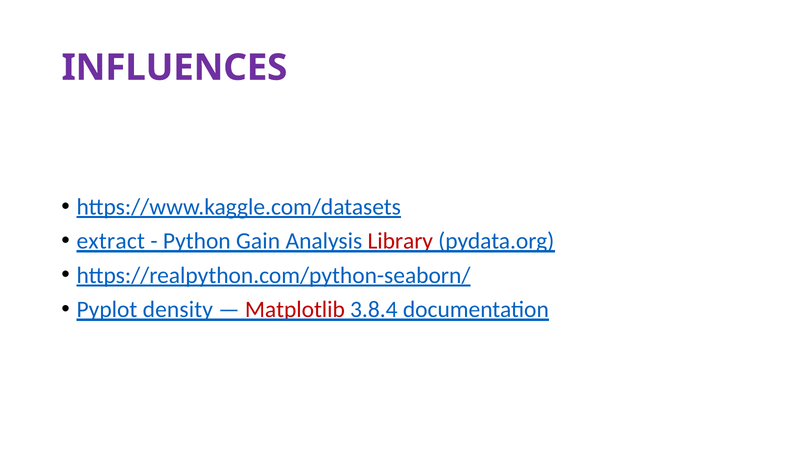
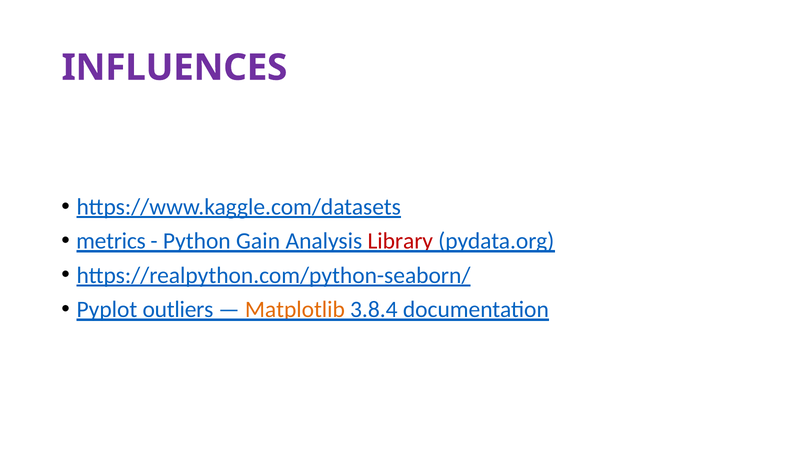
extract: extract -> metrics
density: density -> outliers
Matplotlib colour: red -> orange
